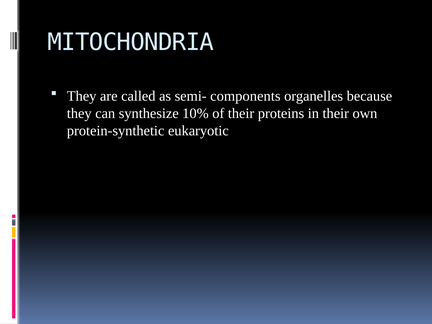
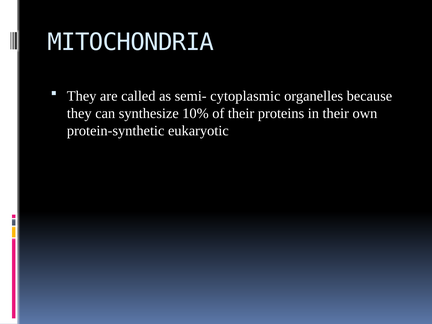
components: components -> cytoplasmic
